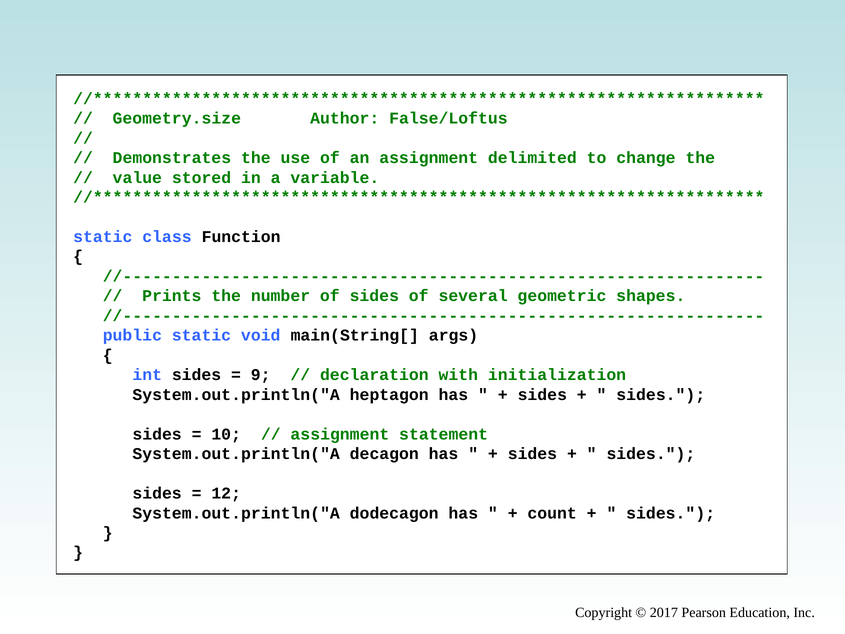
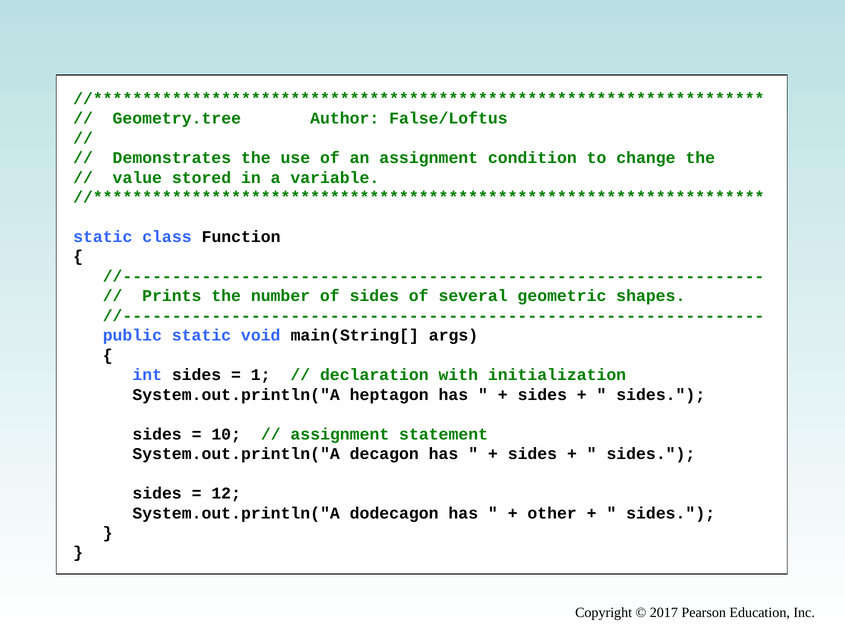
Geometry.size: Geometry.size -> Geometry.tree
delimited: delimited -> condition
9: 9 -> 1
count: count -> other
